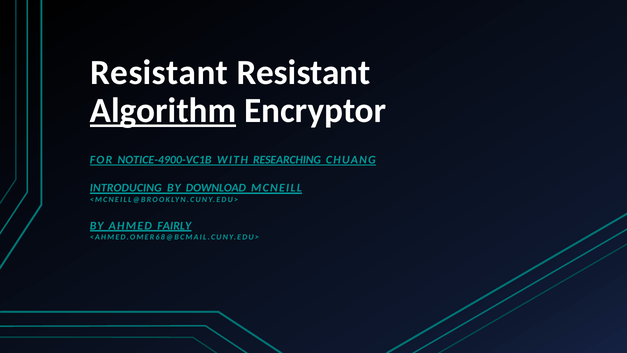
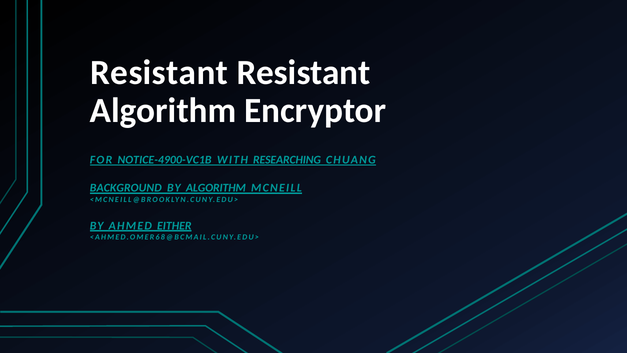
Algorithm at (163, 111) underline: present -> none
INTRODUCING: INTRODUCING -> BACKGROUND
BY DOWNLOAD: DOWNLOAD -> ALGORITHM
FAIRLY: FAIRLY -> EITHER
